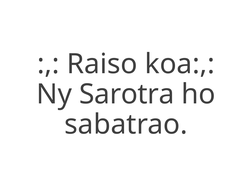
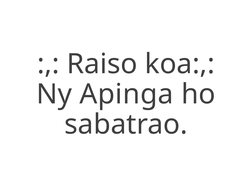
Sarotra: Sarotra -> Apinga
